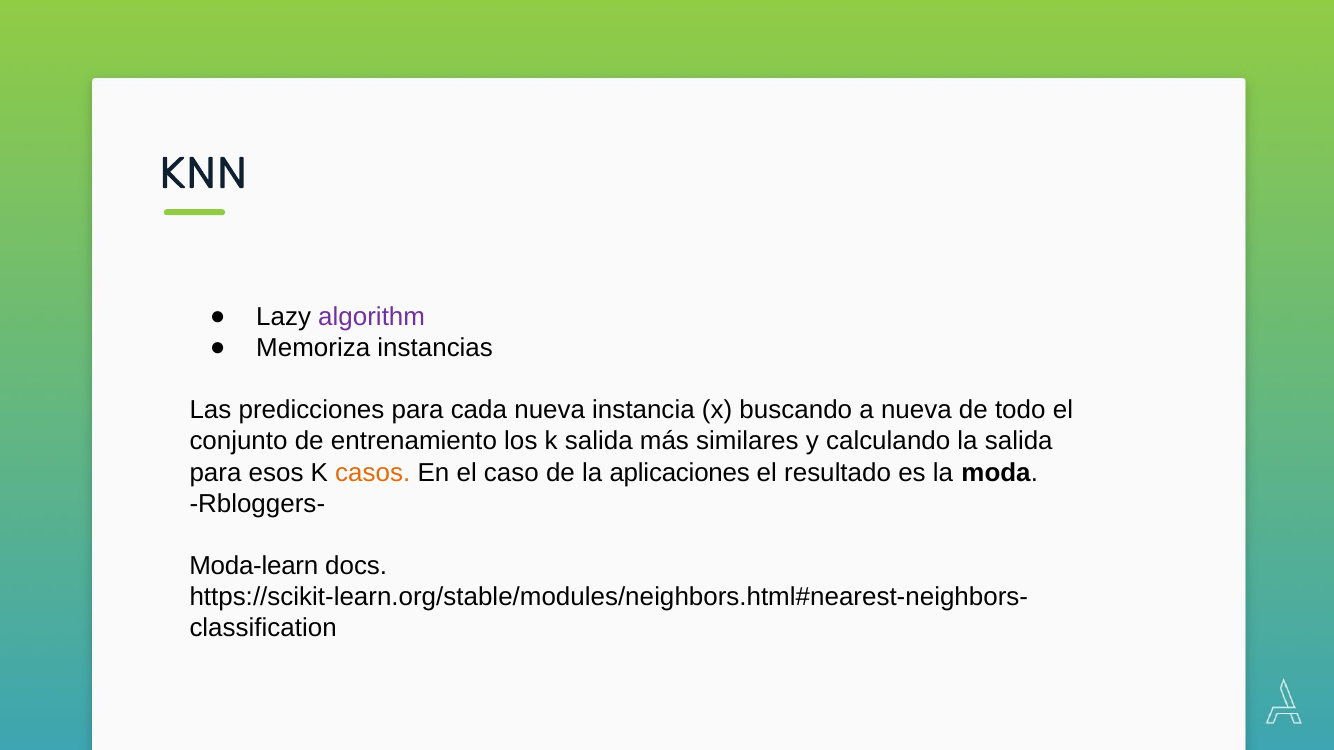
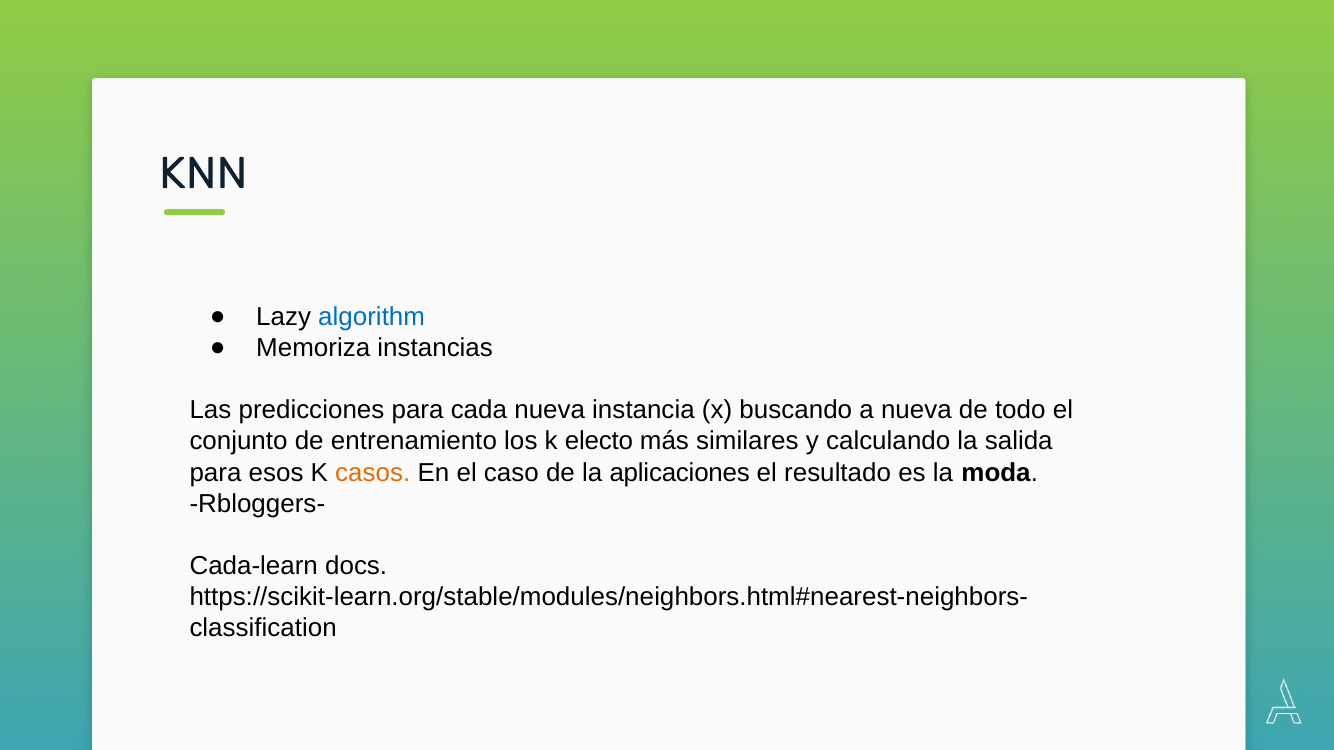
algorithm colour: purple -> blue
k salida: salida -> electo
Moda-learn: Moda-learn -> Cada-learn
